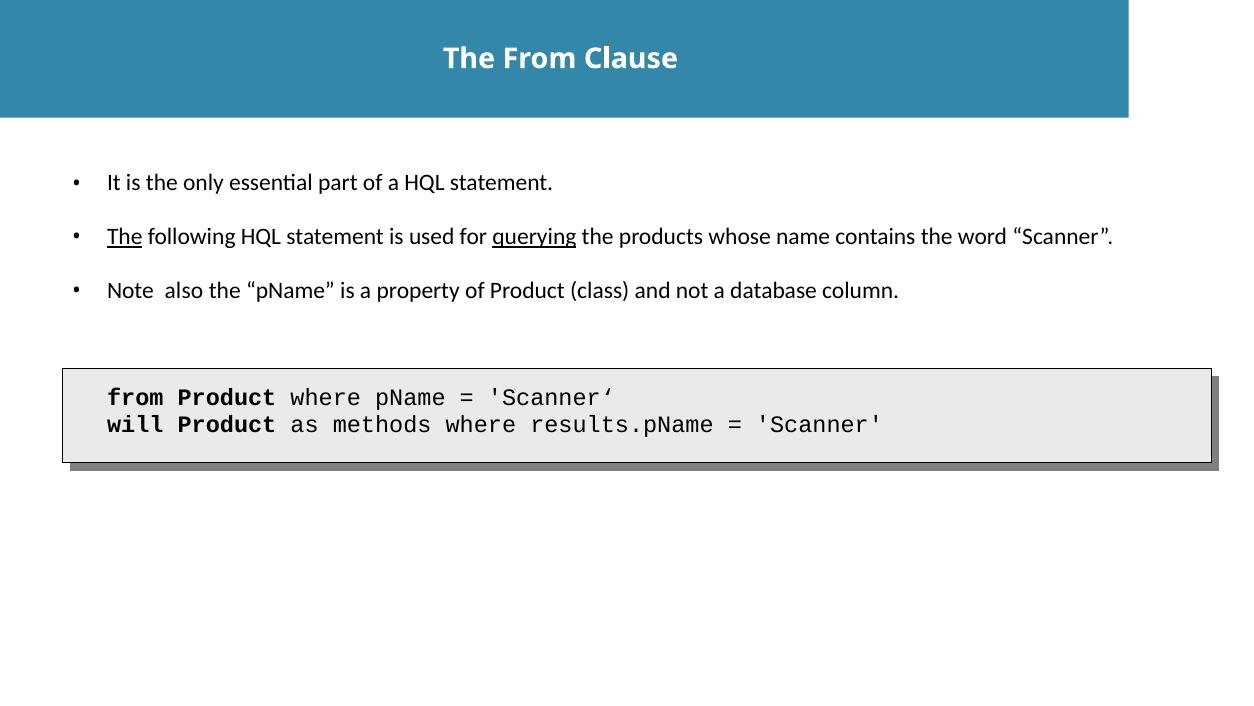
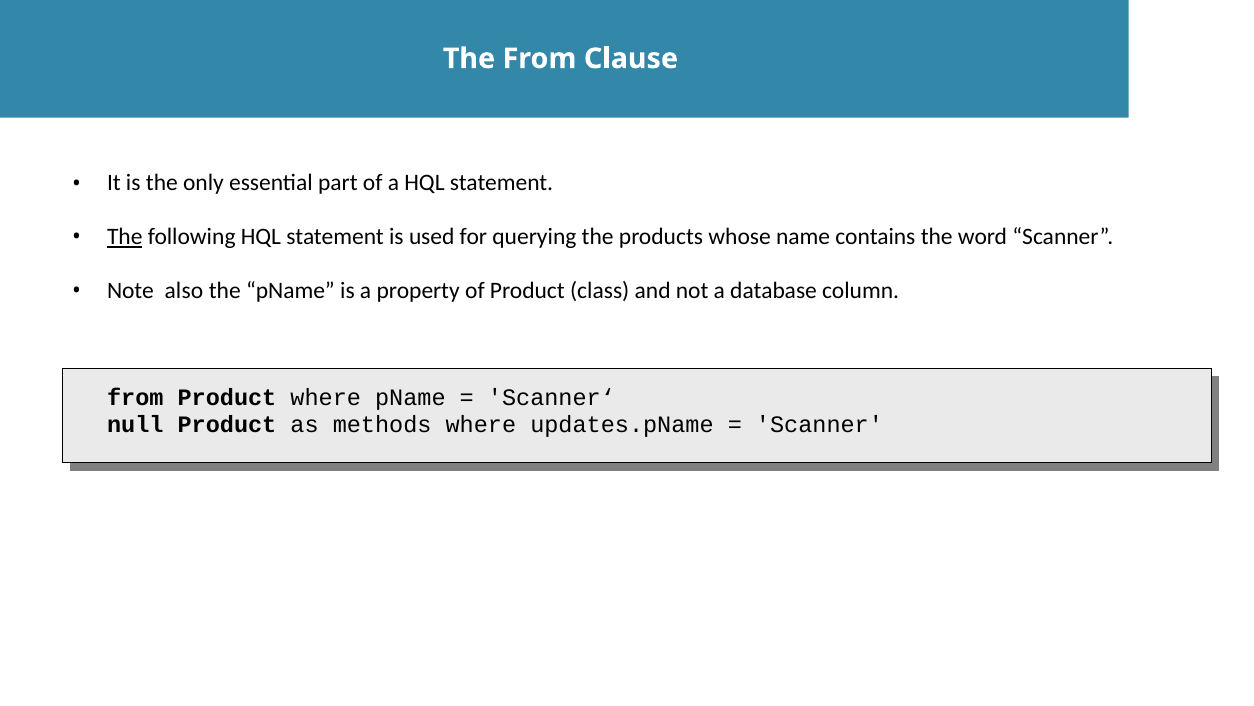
querying underline: present -> none
will: will -> null
results.pName: results.pName -> updates.pName
